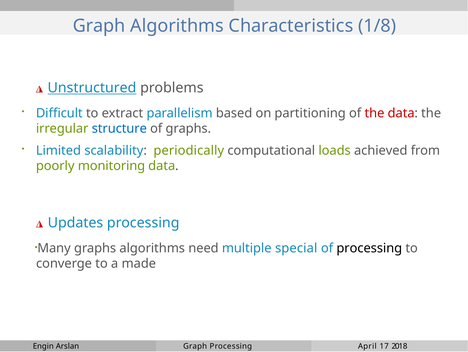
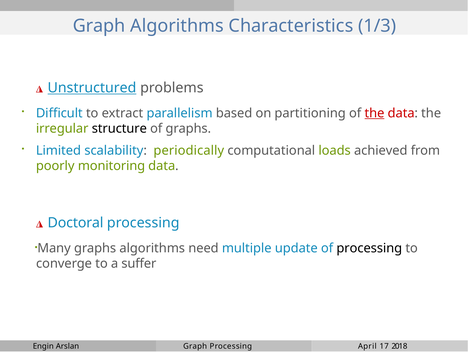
1/8: 1/8 -> 1/3
the at (374, 113) underline: none -> present
structure colour: blue -> black
Updates: Updates -> Doctoral
special: special -> update
made: made -> suffer
